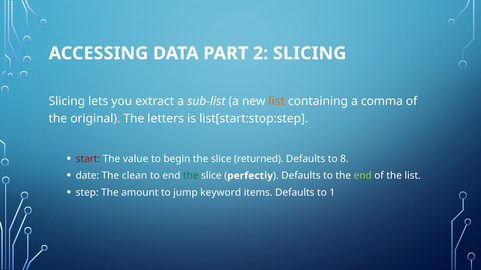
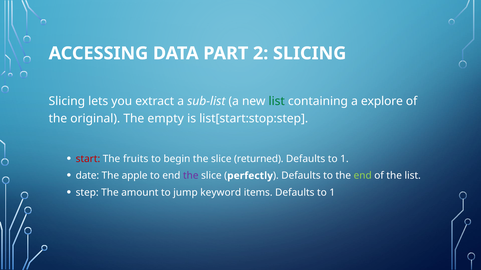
list at (277, 101) colour: orange -> green
comma: comma -> explore
letters: letters -> empty
value: value -> fruits
8 at (344, 159): 8 -> 1
clean: clean -> apple
the at (191, 176) colour: green -> purple
